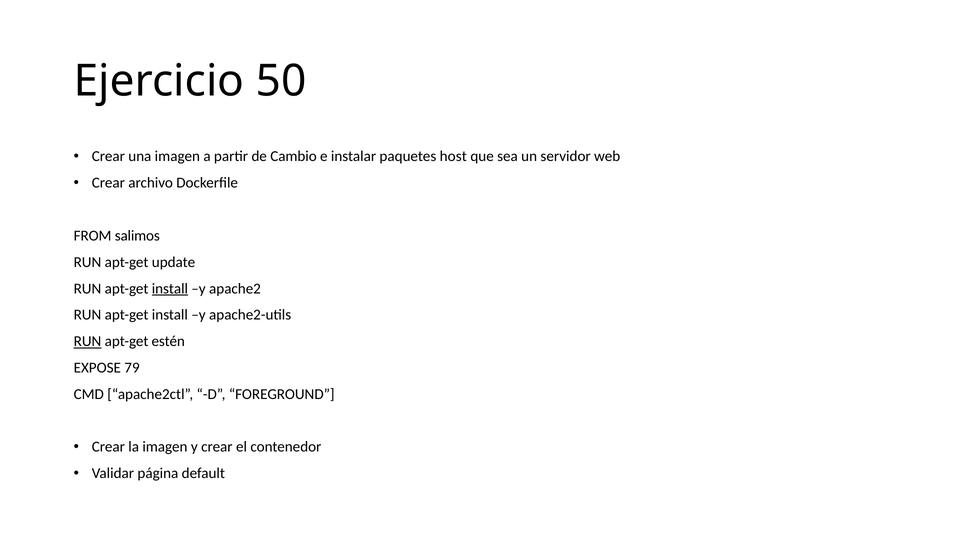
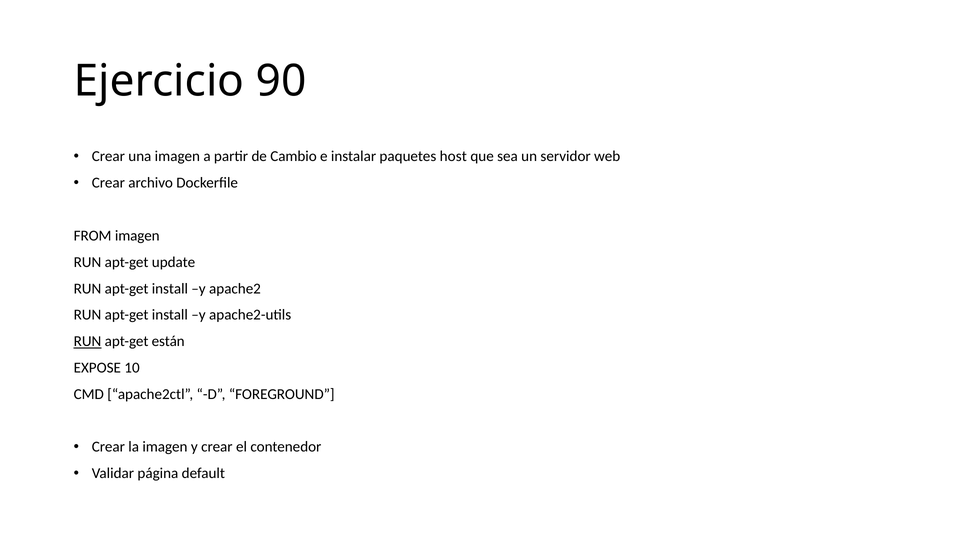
50: 50 -> 90
FROM salimos: salimos -> imagen
install at (170, 289) underline: present -> none
estén: estén -> están
79: 79 -> 10
